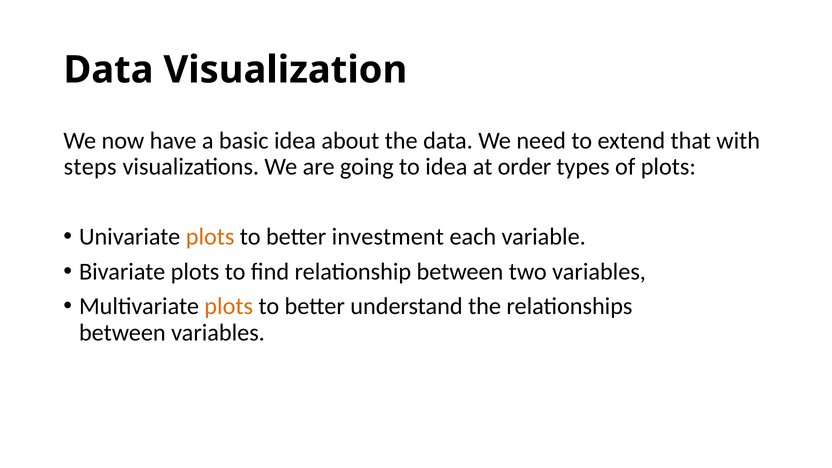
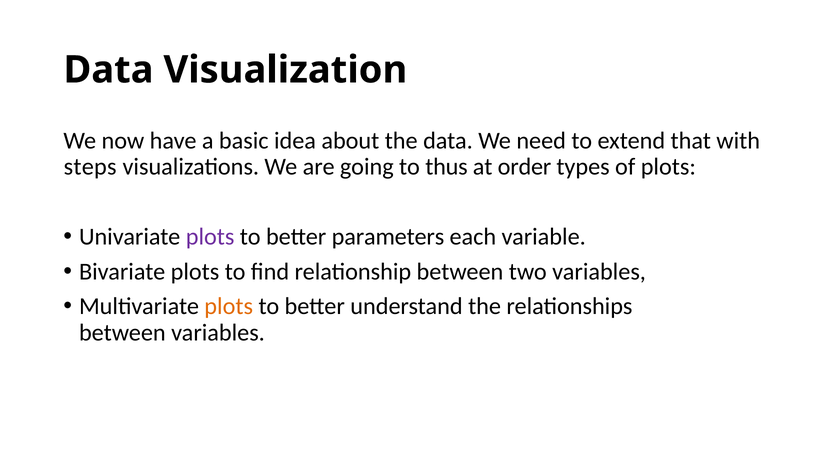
to idea: idea -> thus
plots at (210, 237) colour: orange -> purple
investment: investment -> parameters
